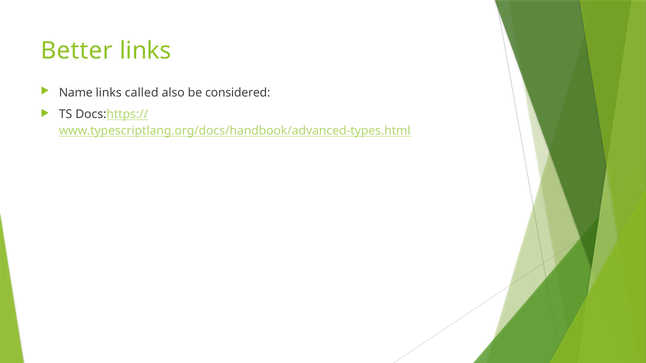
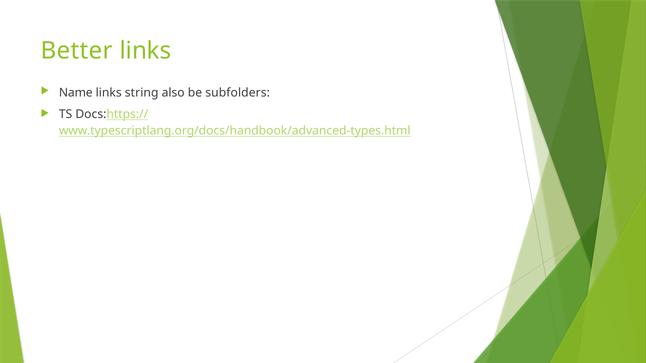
called: called -> string
considered: considered -> subfolders
